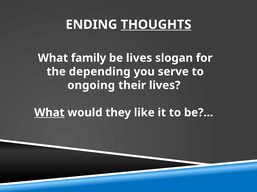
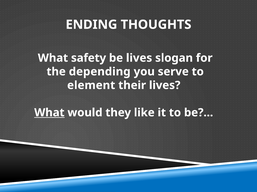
THOUGHTS underline: present -> none
family: family -> safety
ongoing: ongoing -> element
